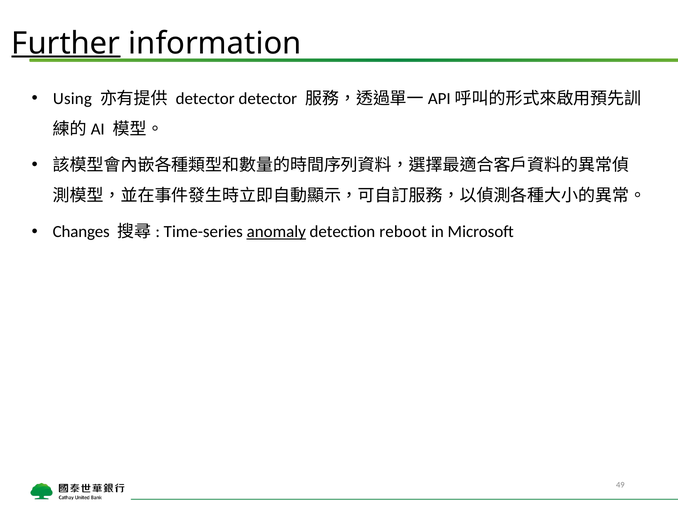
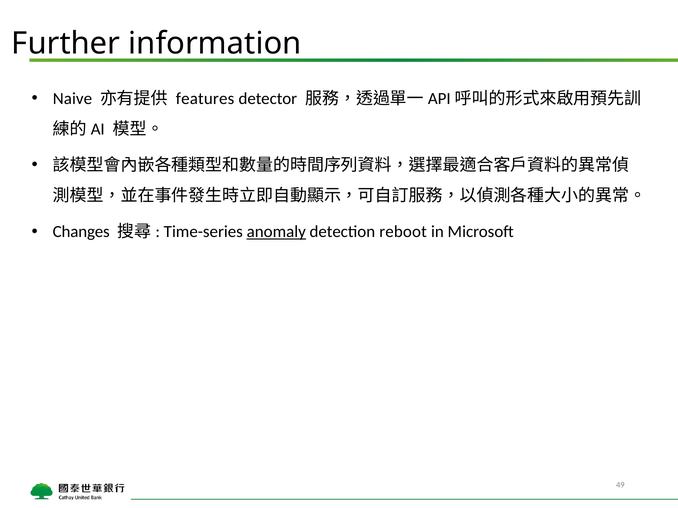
Further underline: present -> none
Using: Using -> Naive
detector at (205, 99): detector -> features
